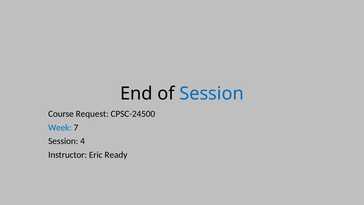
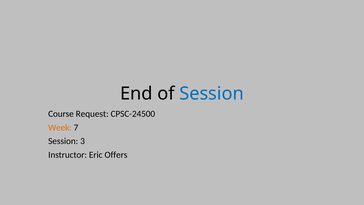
Week colour: blue -> orange
4: 4 -> 3
Ready: Ready -> Offers
